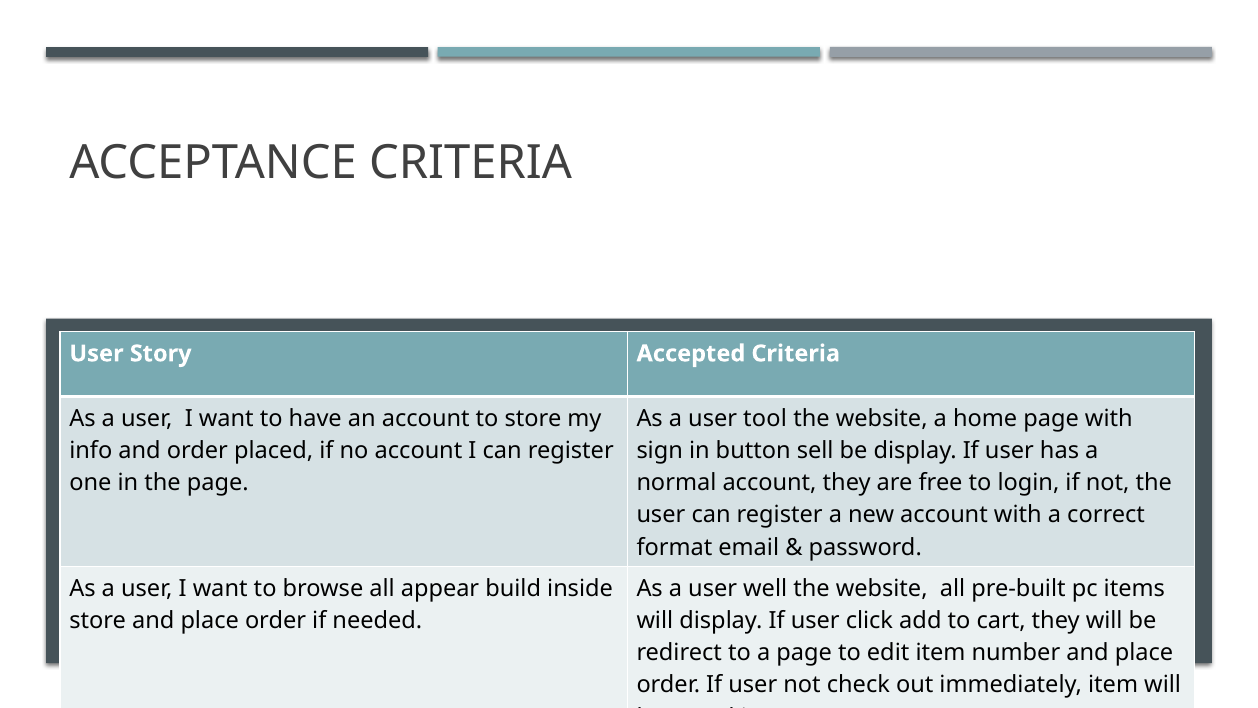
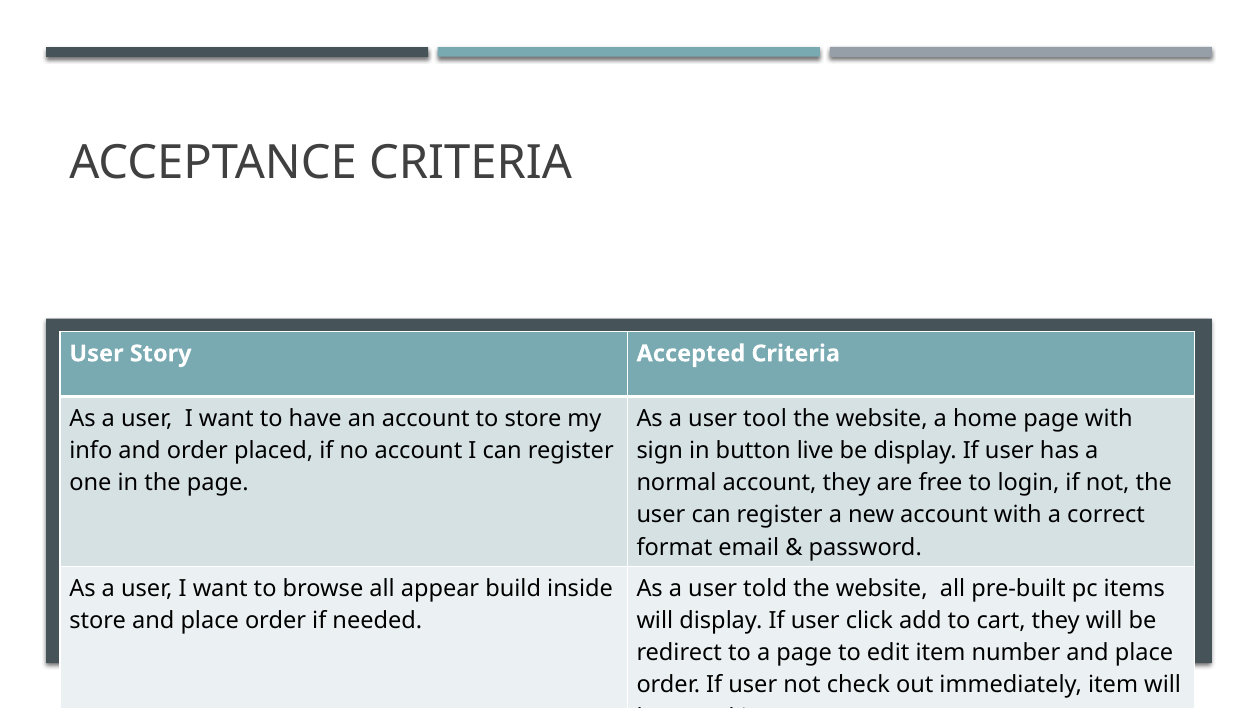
sell: sell -> live
well: well -> told
